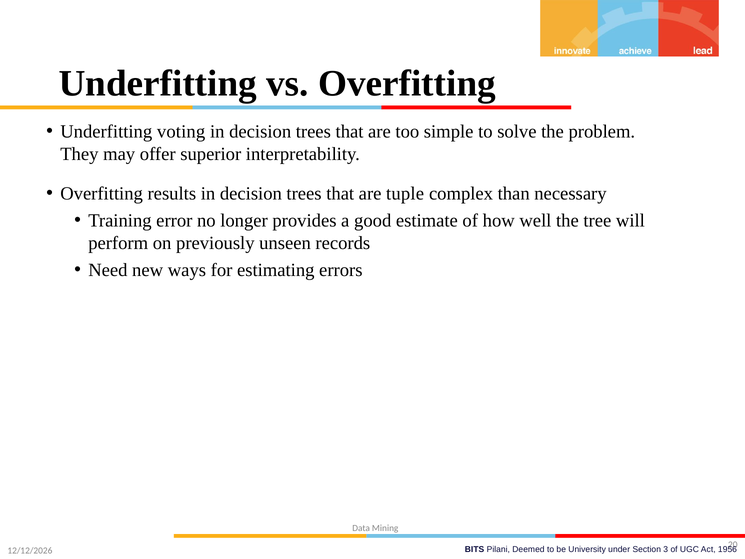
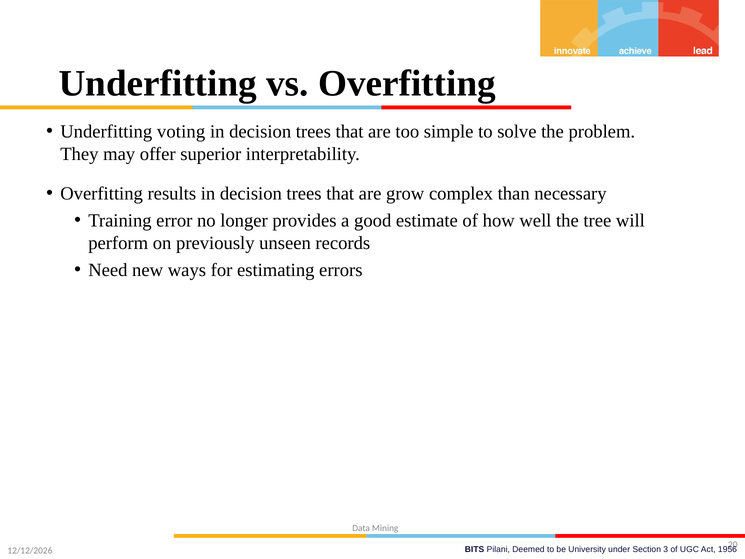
tuple: tuple -> grow
